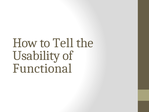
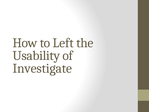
Tell: Tell -> Left
Functional: Functional -> Investigate
